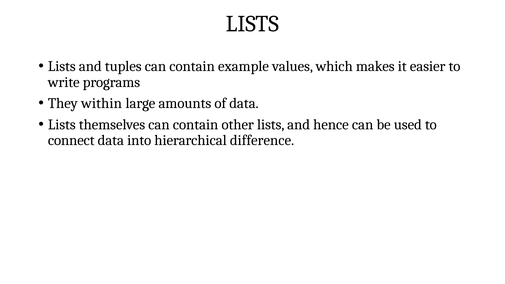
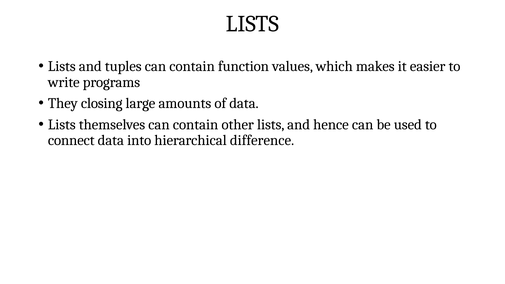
example: example -> function
within: within -> closing
